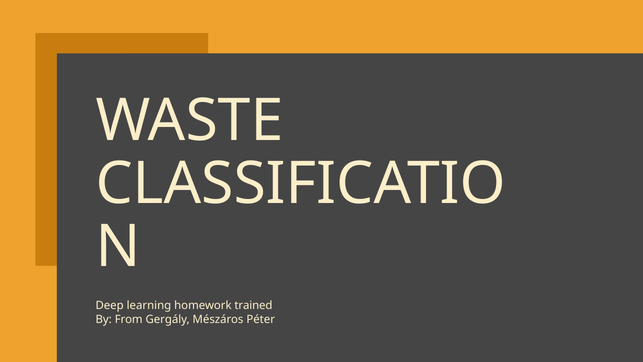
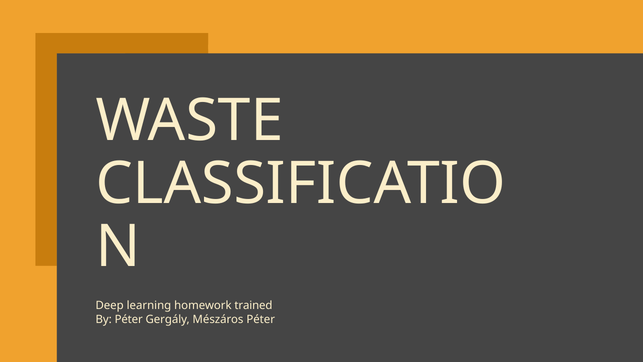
By From: From -> Péter
